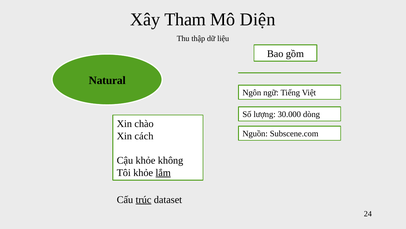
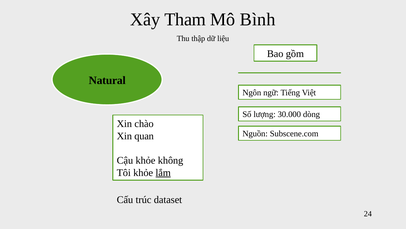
Diện: Diện -> Bình
cách: cách -> quan
trúc underline: present -> none
